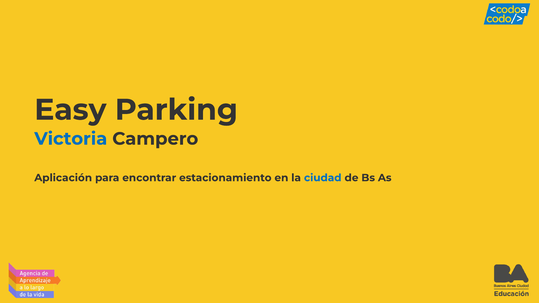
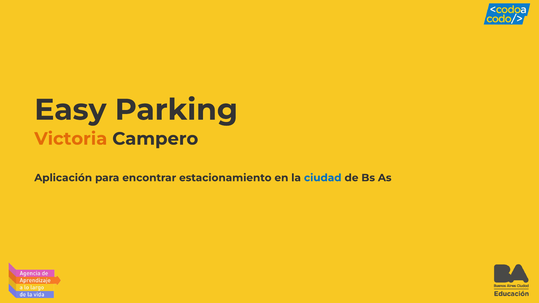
Victoria colour: blue -> orange
